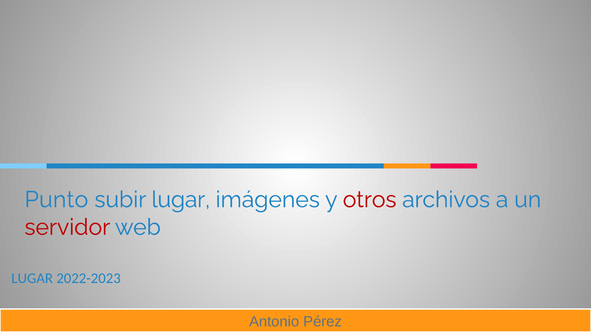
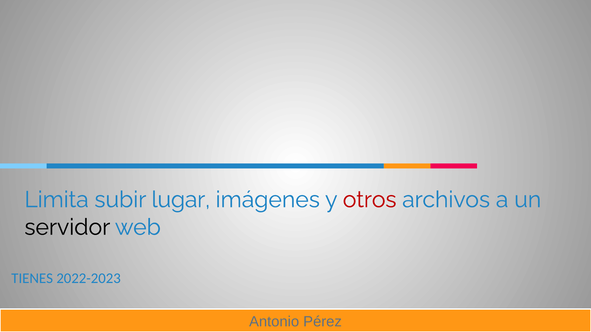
Punto: Punto -> Limita
servidor colour: red -> black
LUGAR at (32, 279): LUGAR -> TIENES
